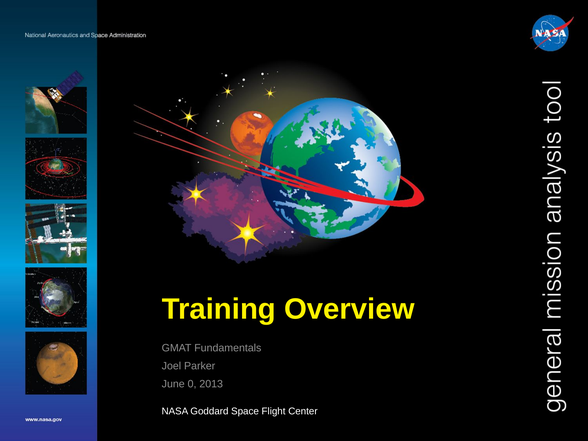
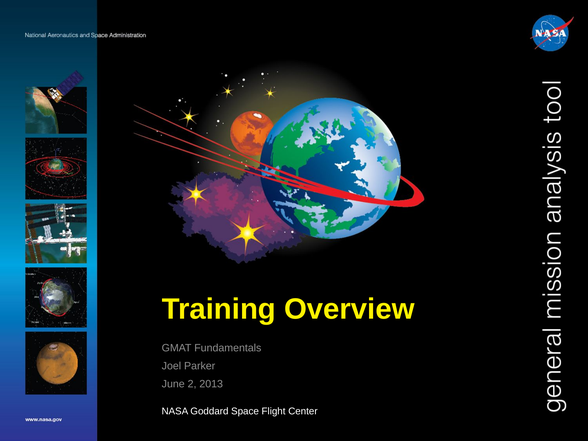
0: 0 -> 2
